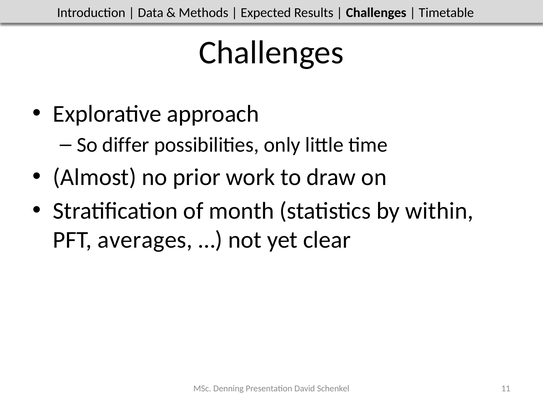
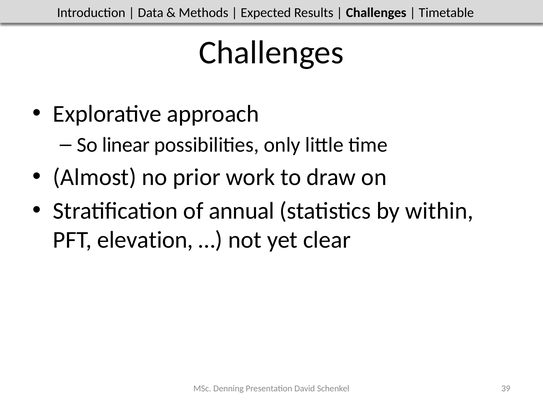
differ: differ -> linear
month: month -> annual
averages: averages -> elevation
11: 11 -> 39
